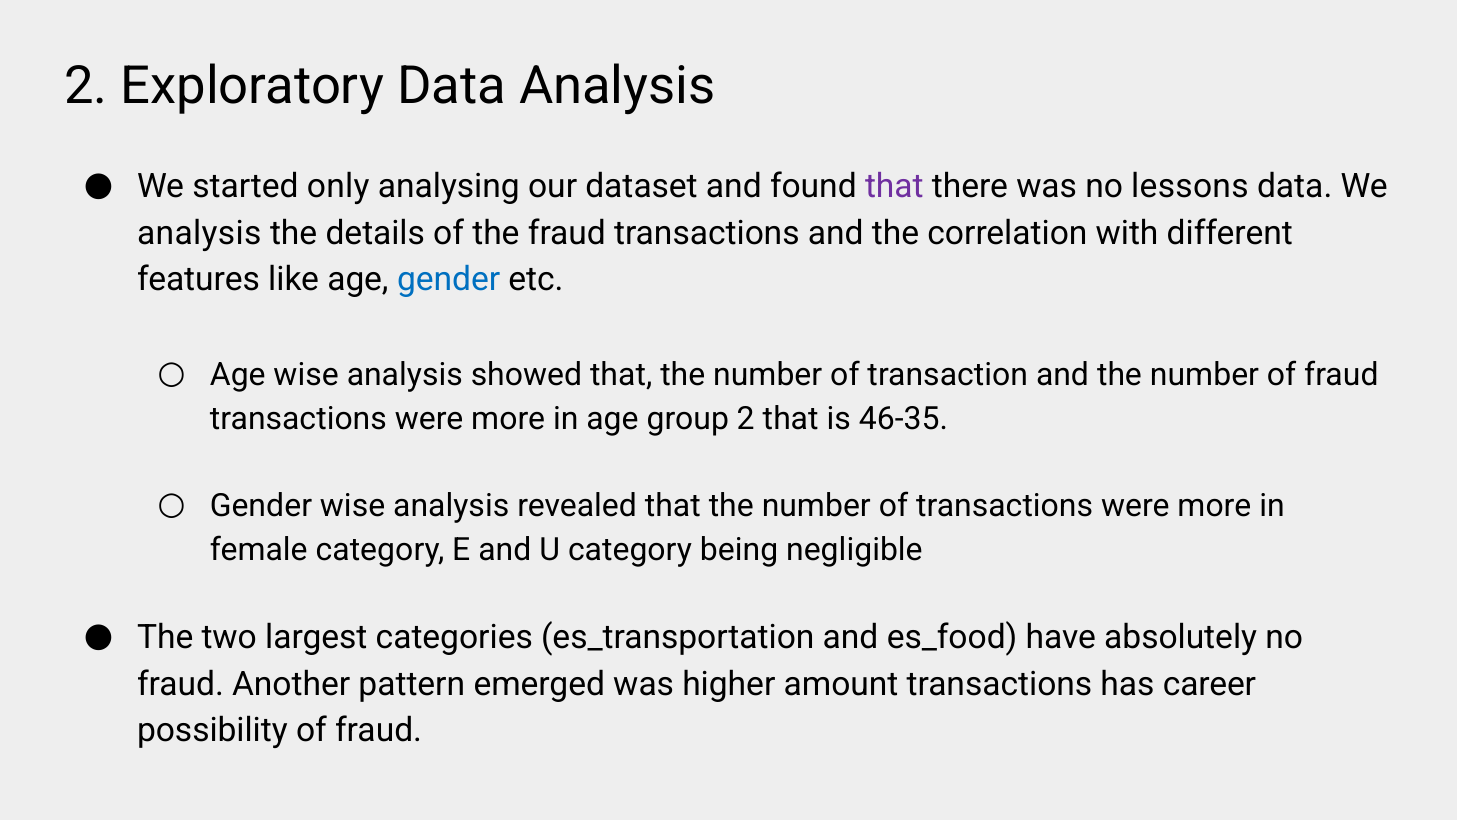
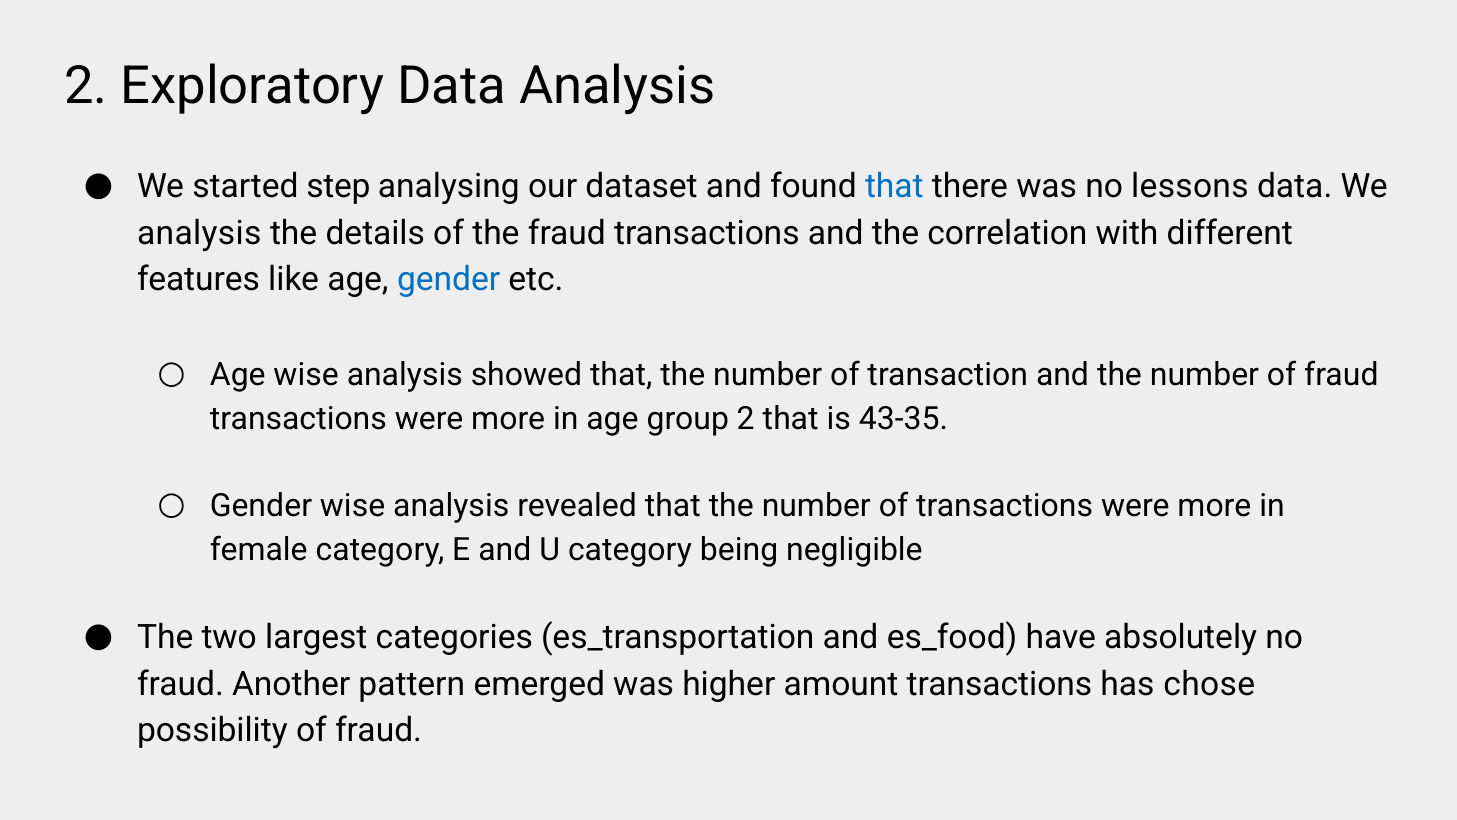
only: only -> step
that at (894, 187) colour: purple -> blue
46-35: 46-35 -> 43-35
career: career -> chose
